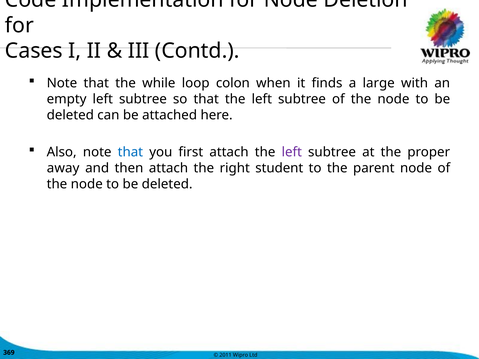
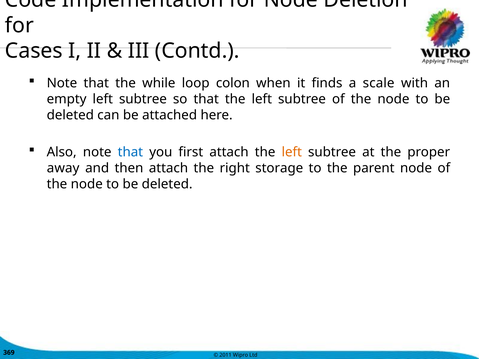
large: large -> scale
left at (292, 152) colour: purple -> orange
student: student -> storage
